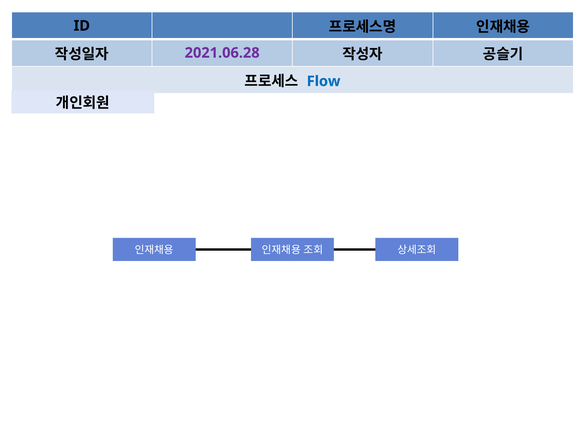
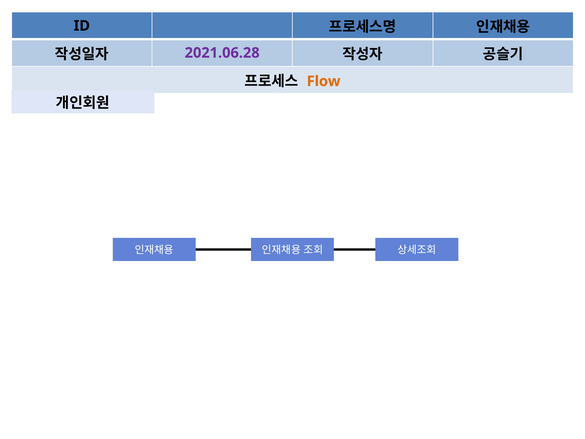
Flow colour: blue -> orange
